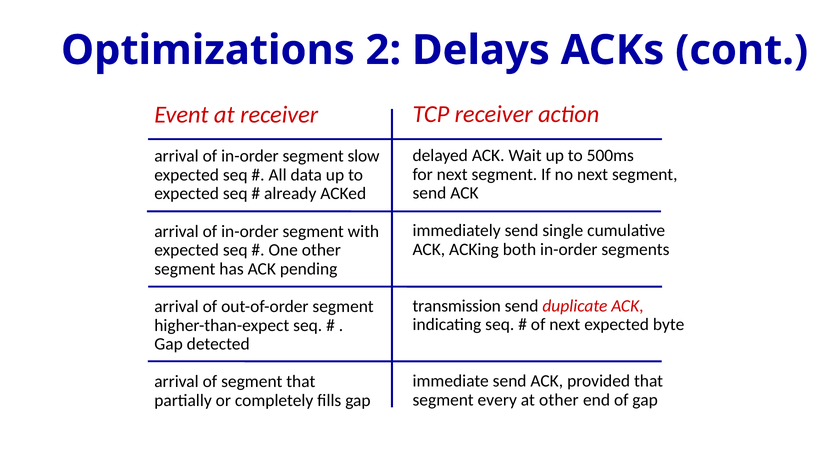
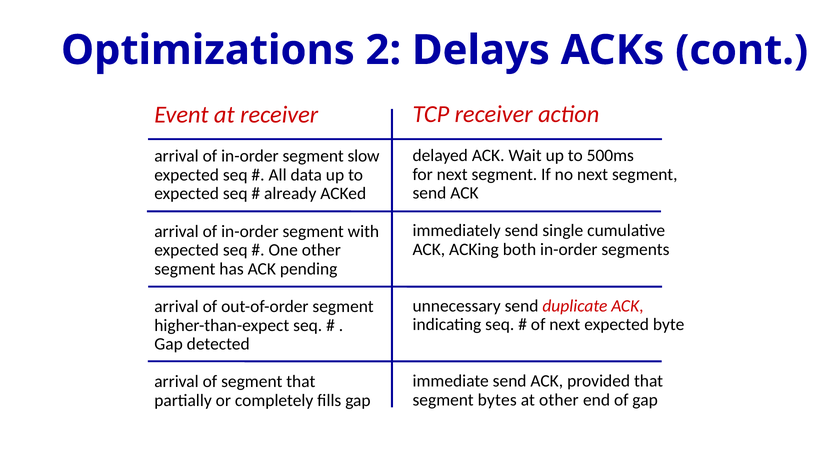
transmission: transmission -> unnecessary
every: every -> bytes
